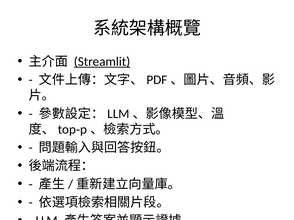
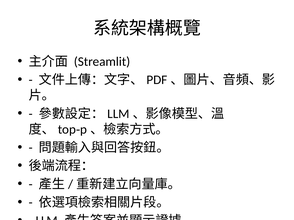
Streamlit underline: present -> none
